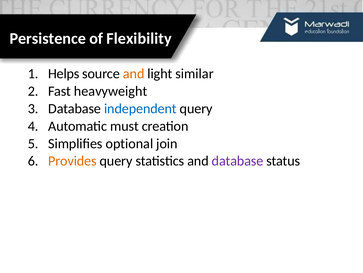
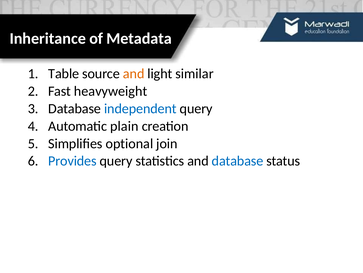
Persistence: Persistence -> Inheritance
Flexibility: Flexibility -> Metadata
Helps: Helps -> Table
must: must -> plain
Provides colour: orange -> blue
database at (238, 161) colour: purple -> blue
